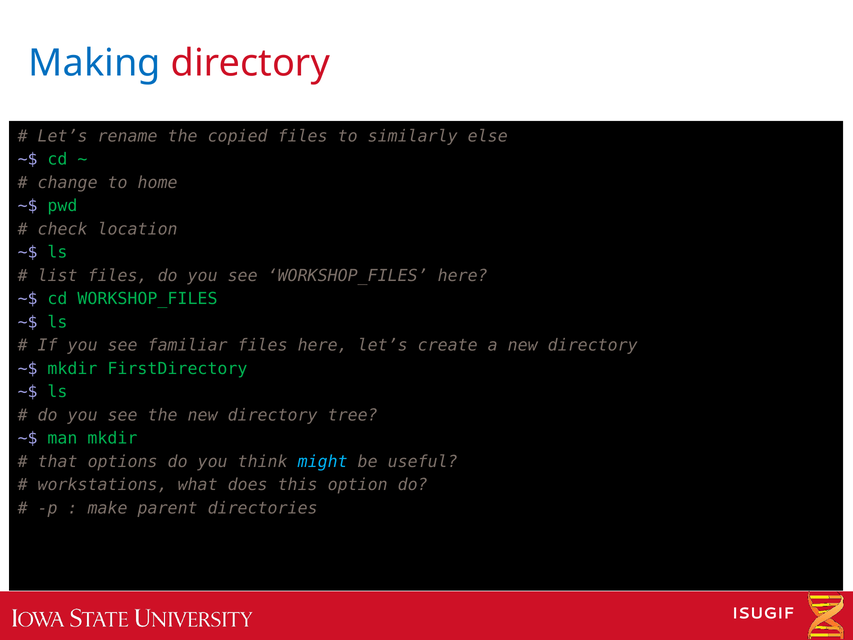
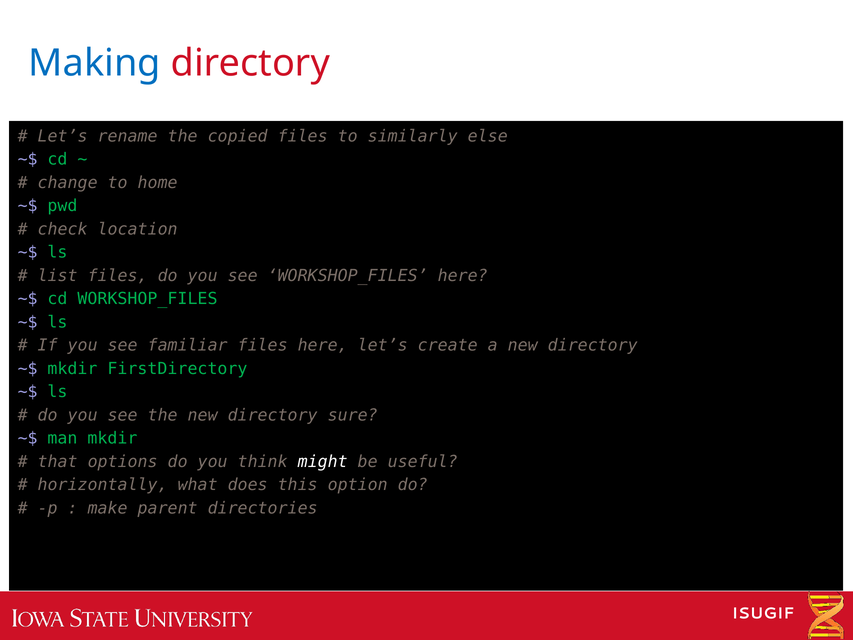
tree: tree -> sure
might colour: light blue -> white
workstations: workstations -> horizontally
